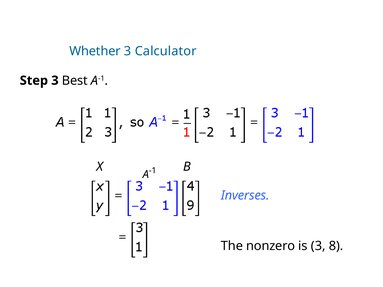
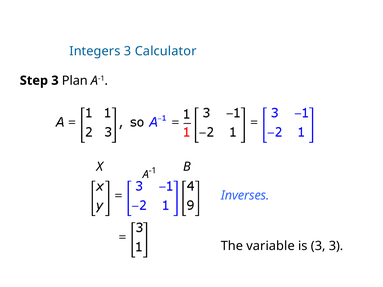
Whether: Whether -> Integers
Best: Best -> Plan
nonzero: nonzero -> variable
3 8: 8 -> 3
